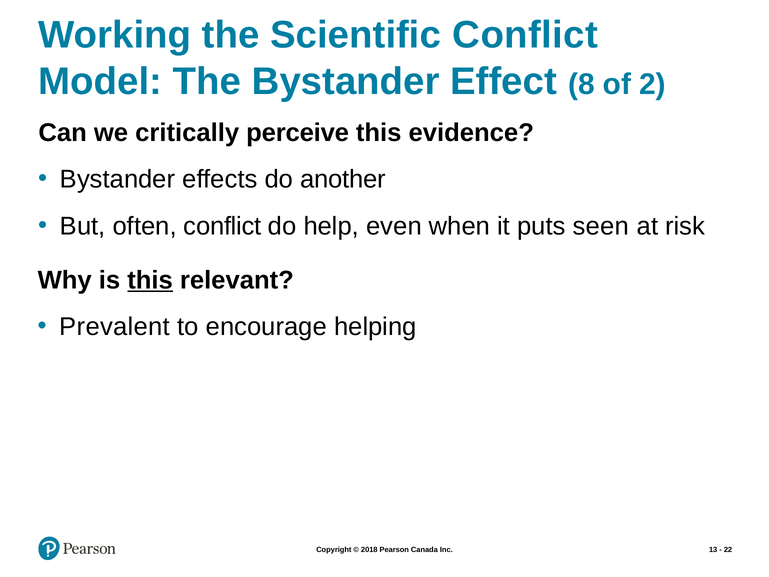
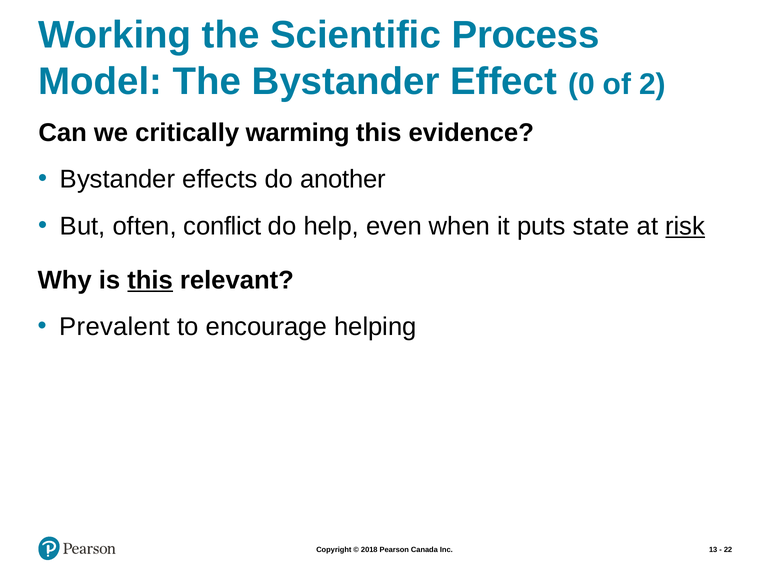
Scientific Conflict: Conflict -> Process
8: 8 -> 0
perceive: perceive -> warming
seen: seen -> state
risk underline: none -> present
